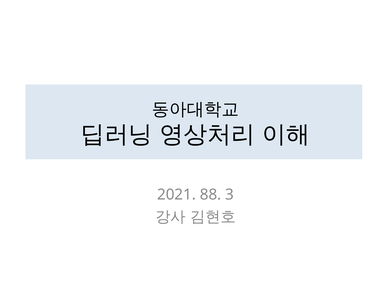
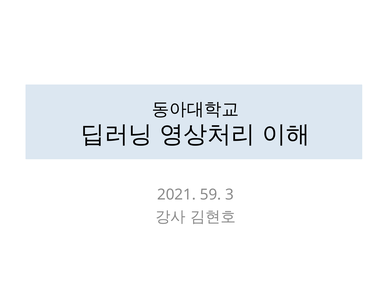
88: 88 -> 59
